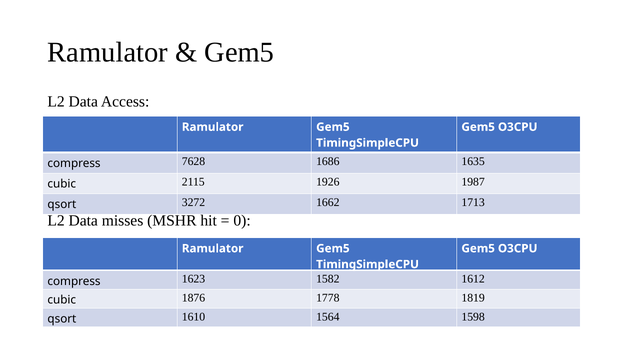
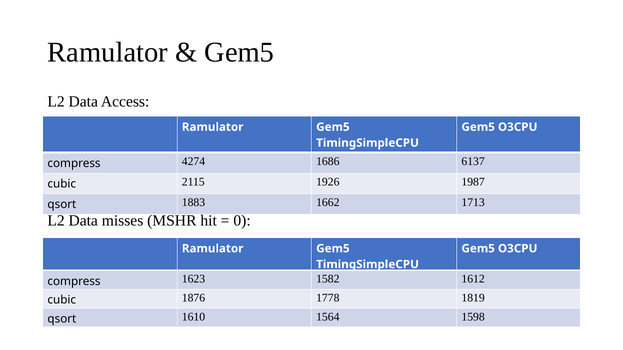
7628: 7628 -> 4274
1635: 1635 -> 6137
3272: 3272 -> 1883
